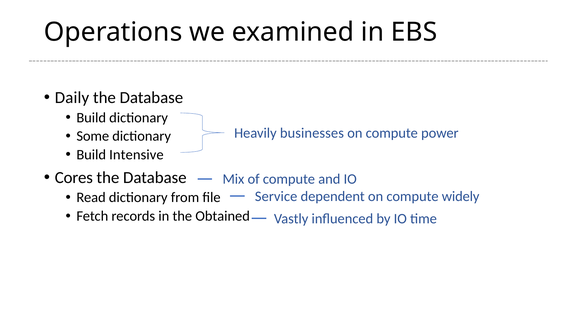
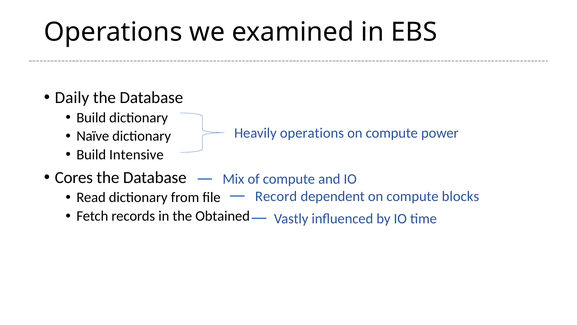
Heavily businesses: businesses -> operations
Some: Some -> Naïve
Service: Service -> Record
widely: widely -> blocks
